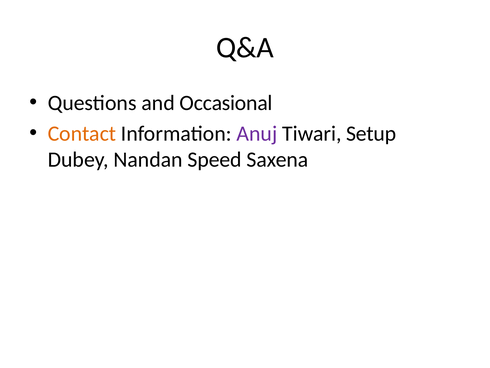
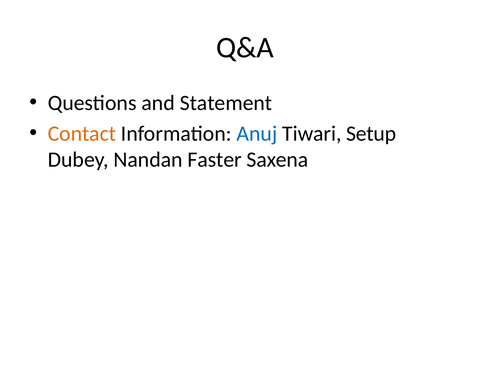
Occasional: Occasional -> Statement
Anuj colour: purple -> blue
Speed: Speed -> Faster
